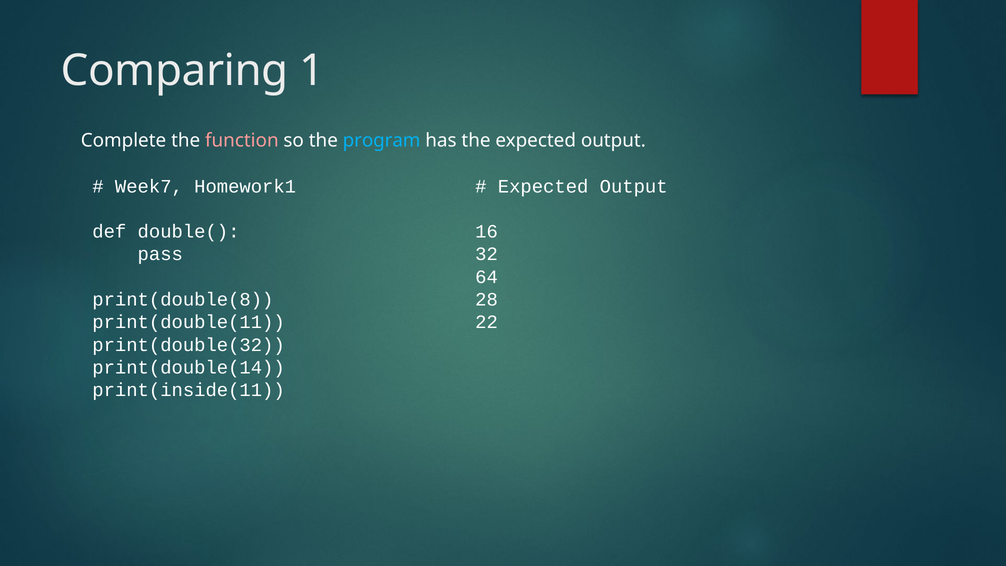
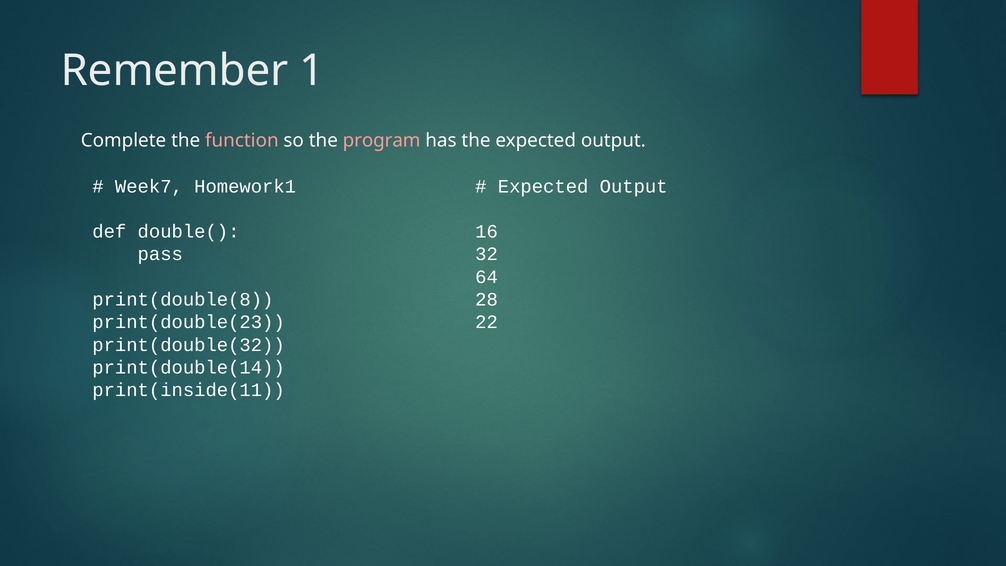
Comparing: Comparing -> Remember
program colour: light blue -> pink
print(double(11: print(double(11 -> print(double(23
